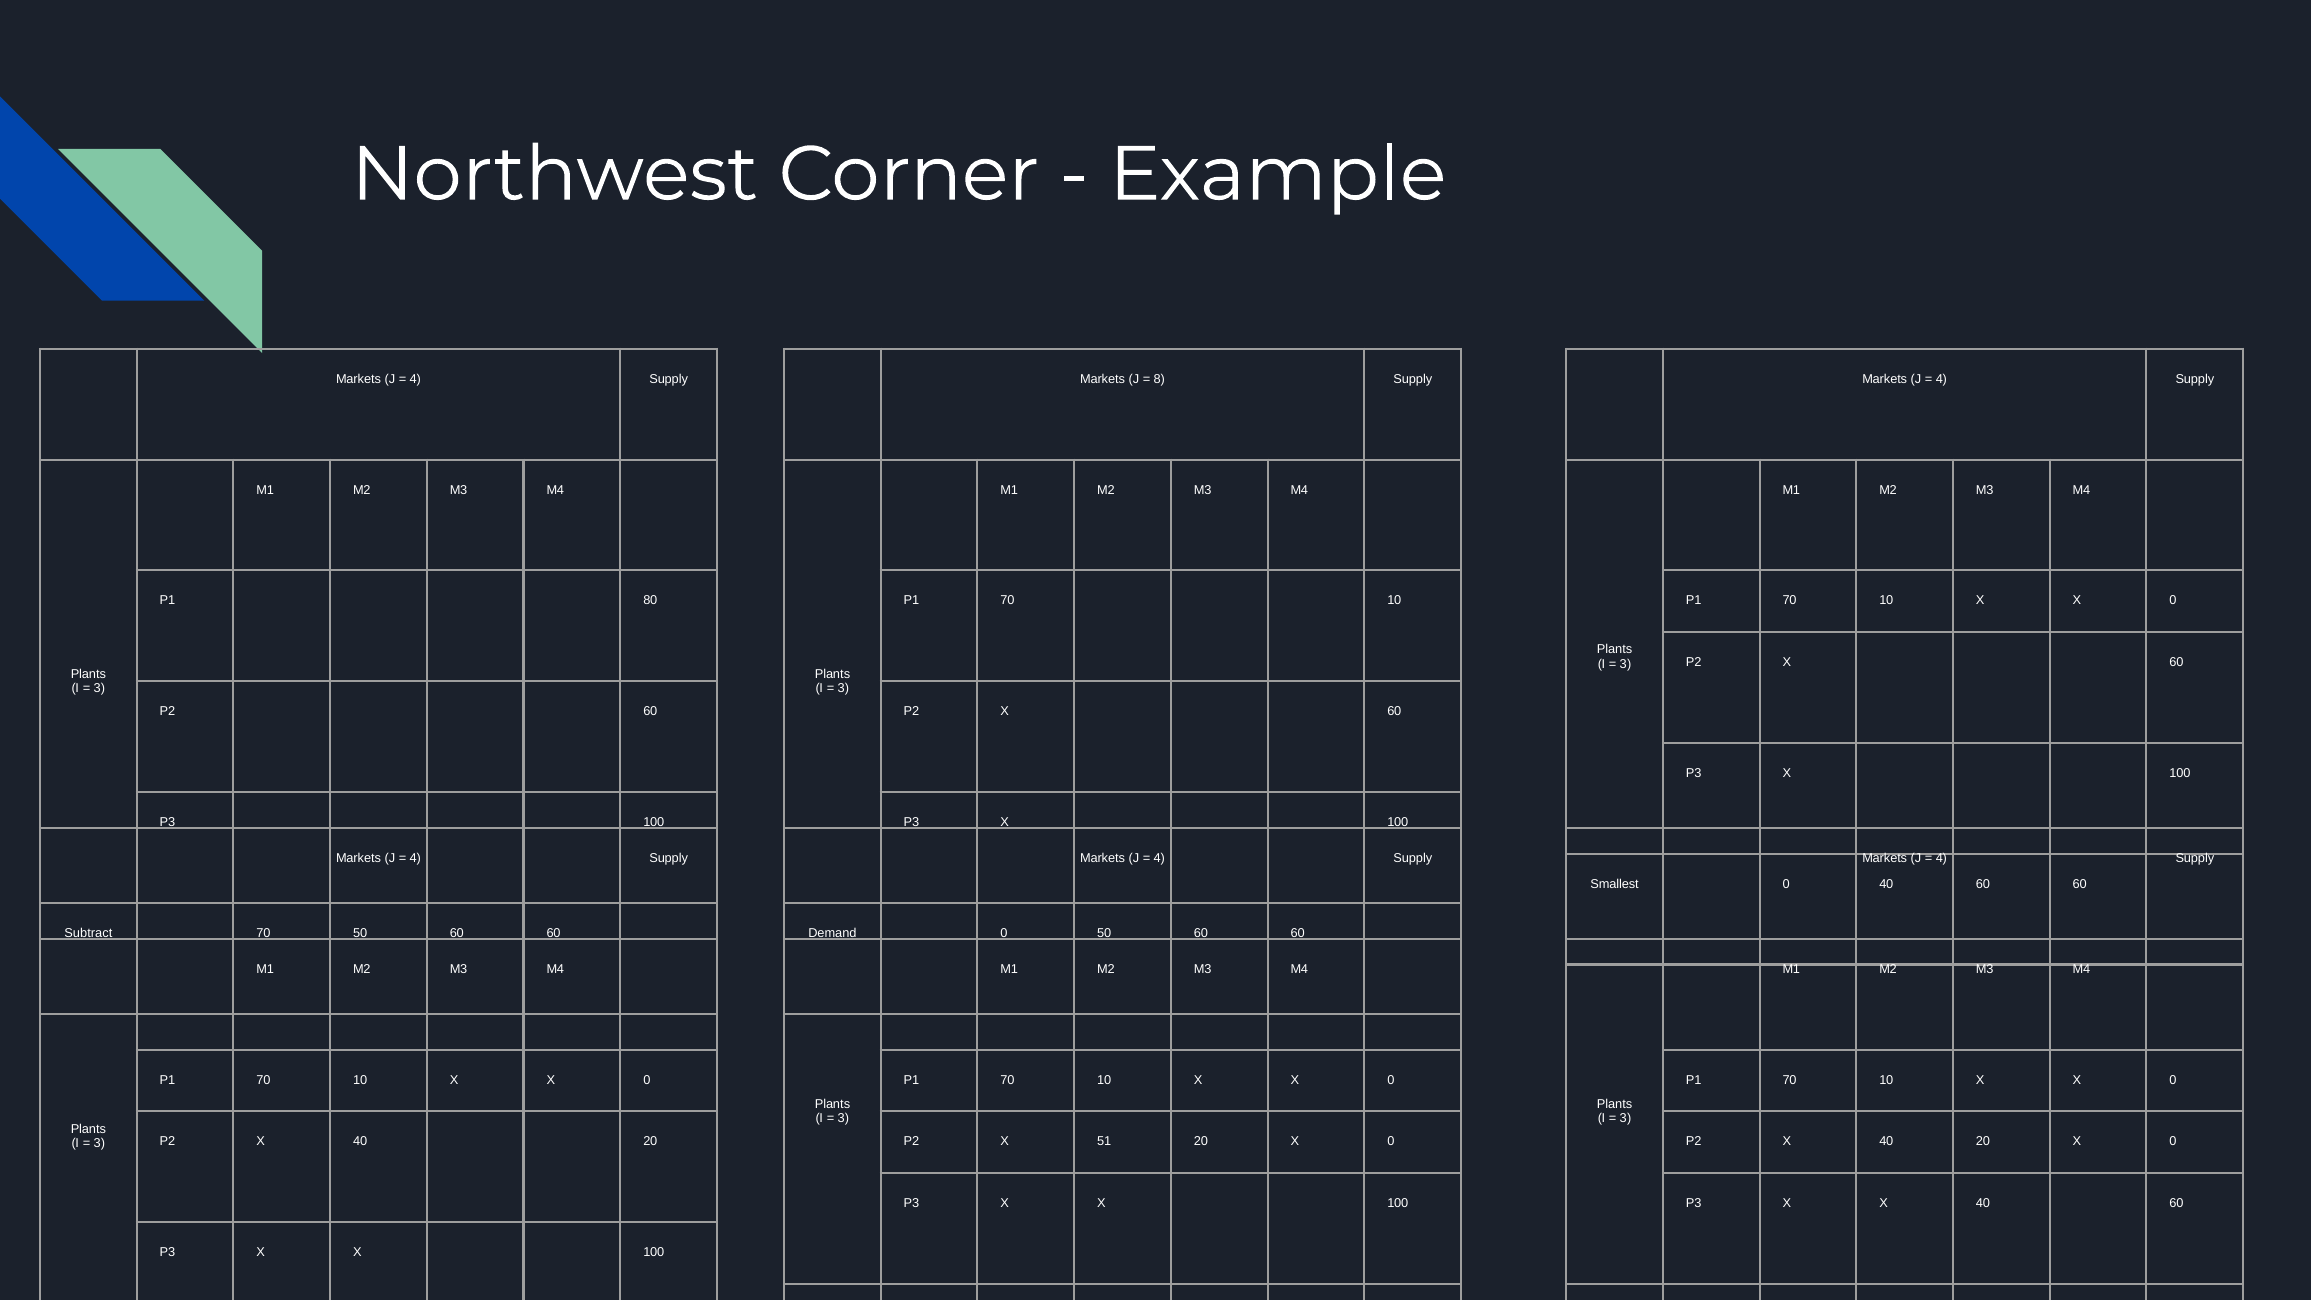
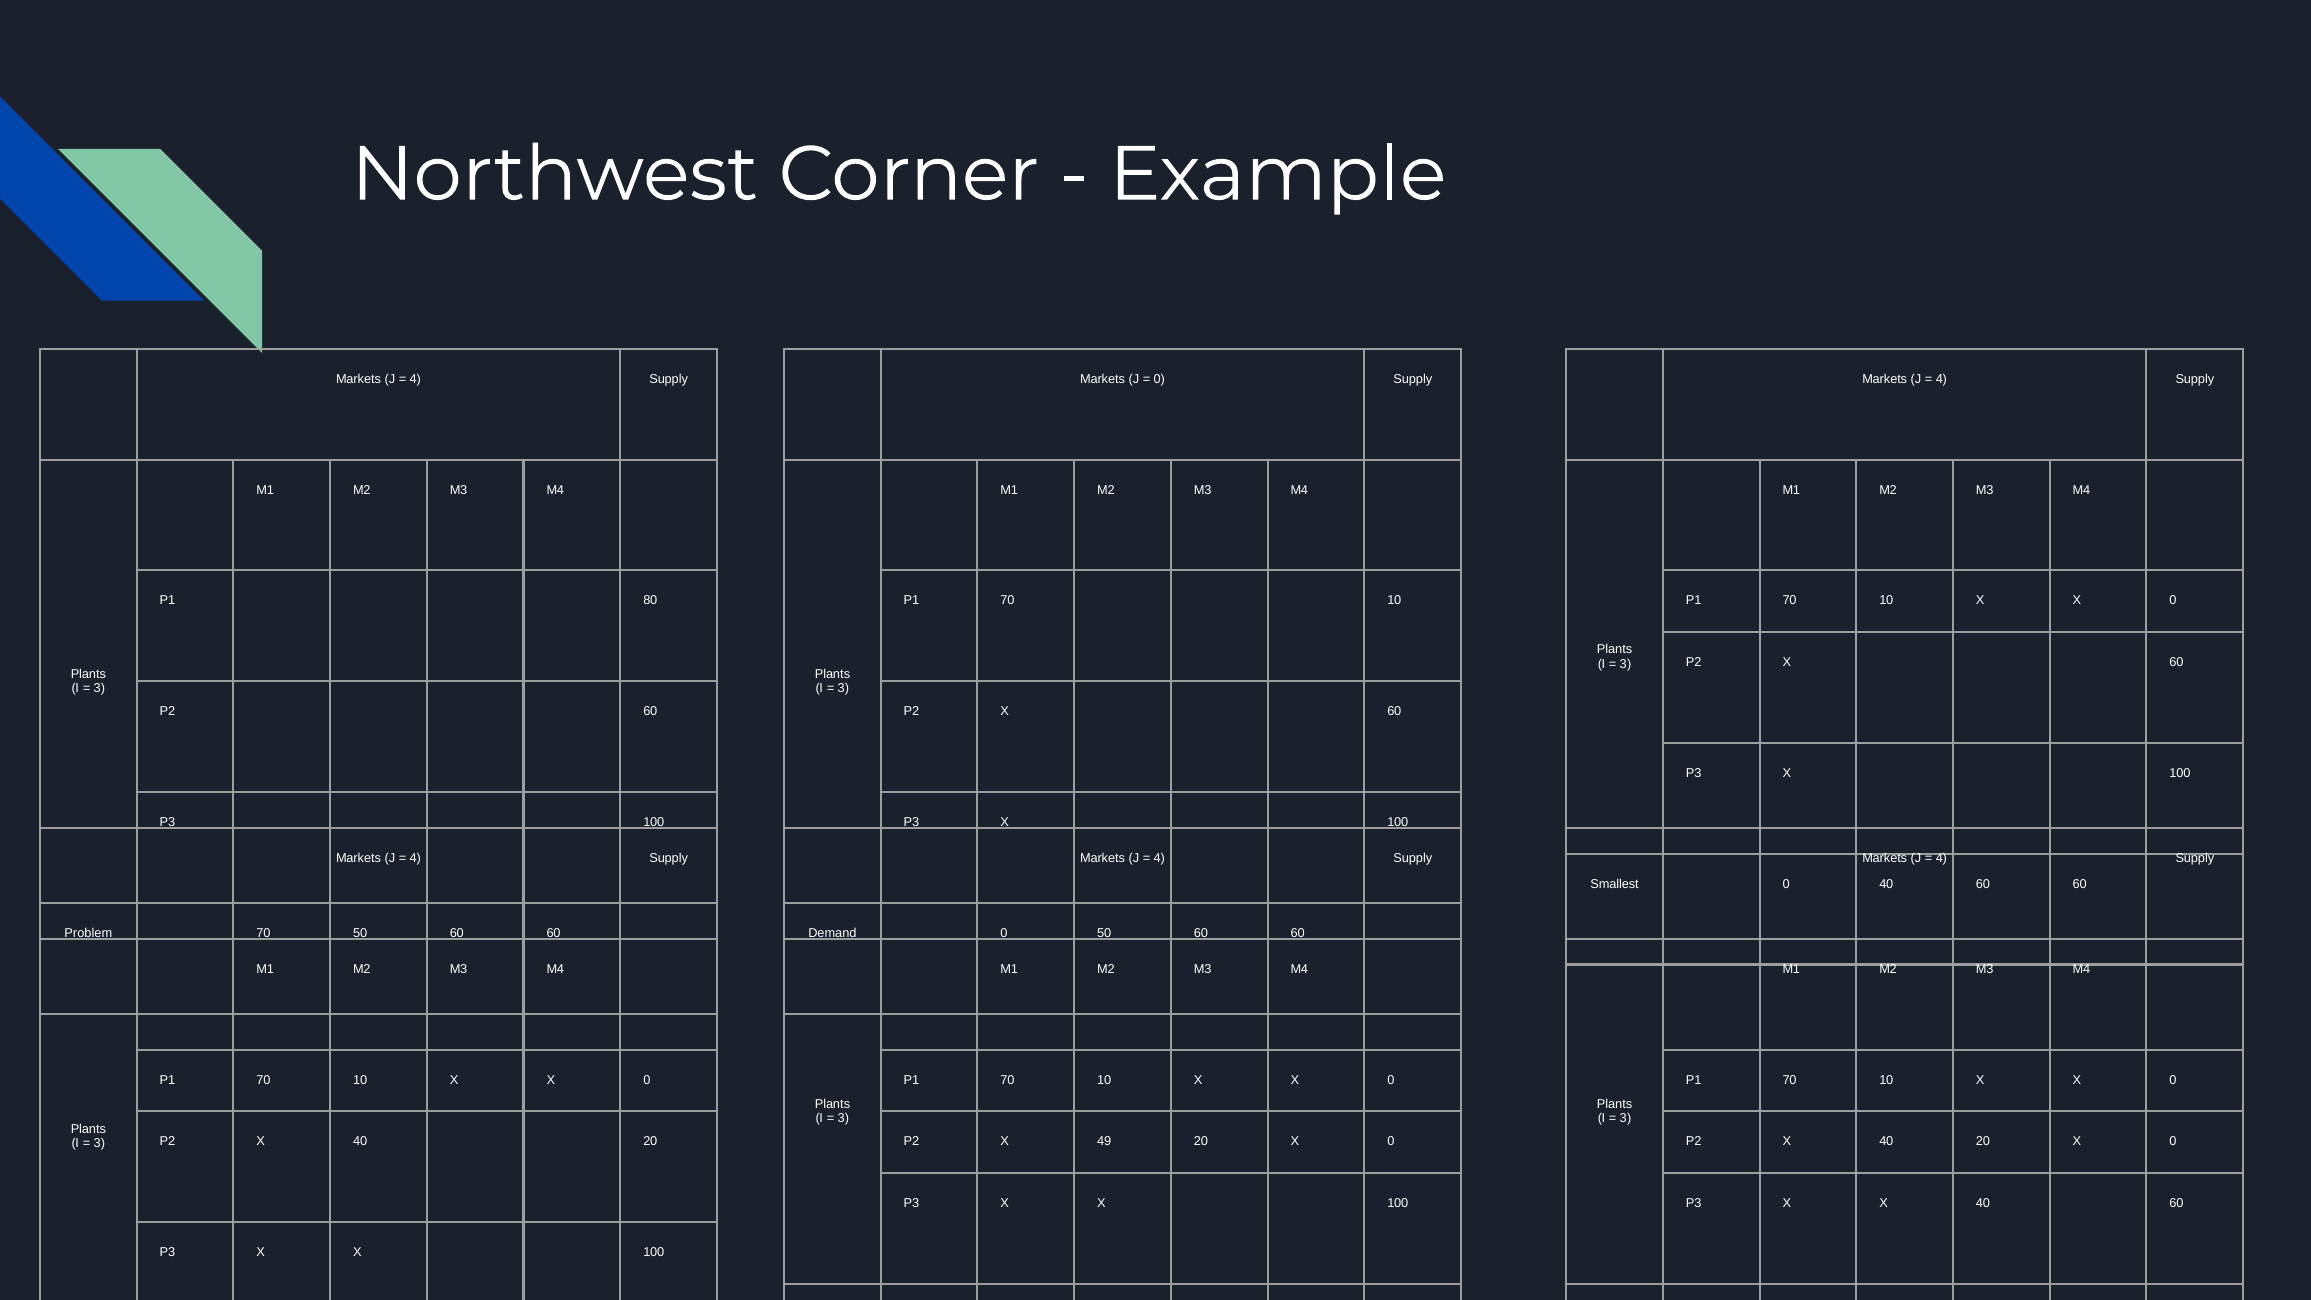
8 at (1159, 379): 8 -> 0
Subtract: Subtract -> Problem
51: 51 -> 49
